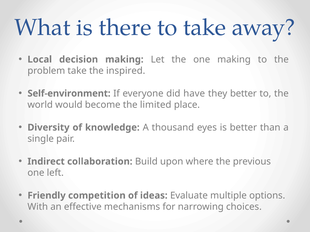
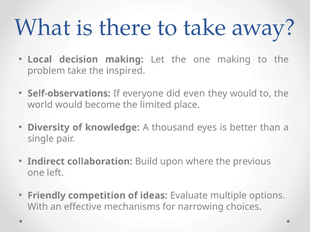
Self-environment: Self-environment -> Self-observations
have: have -> even
they better: better -> would
